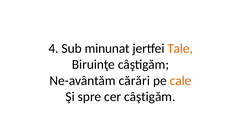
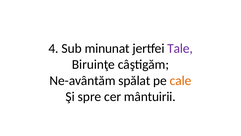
Tale colour: orange -> purple
cărări: cărări -> spălat
cer câştigăm: câştigăm -> mântuirii
